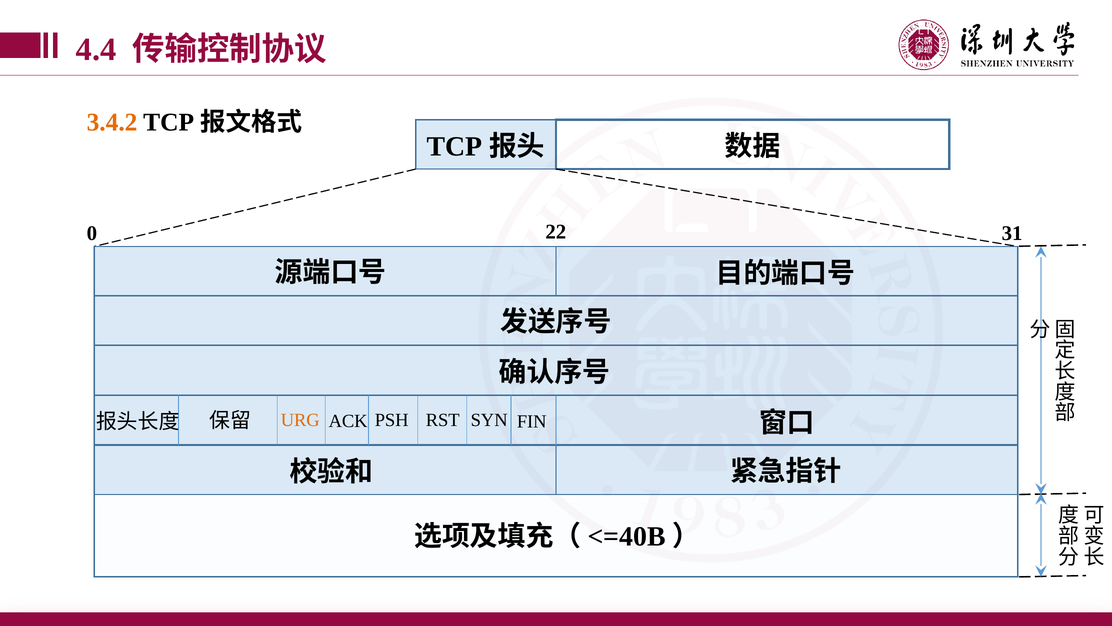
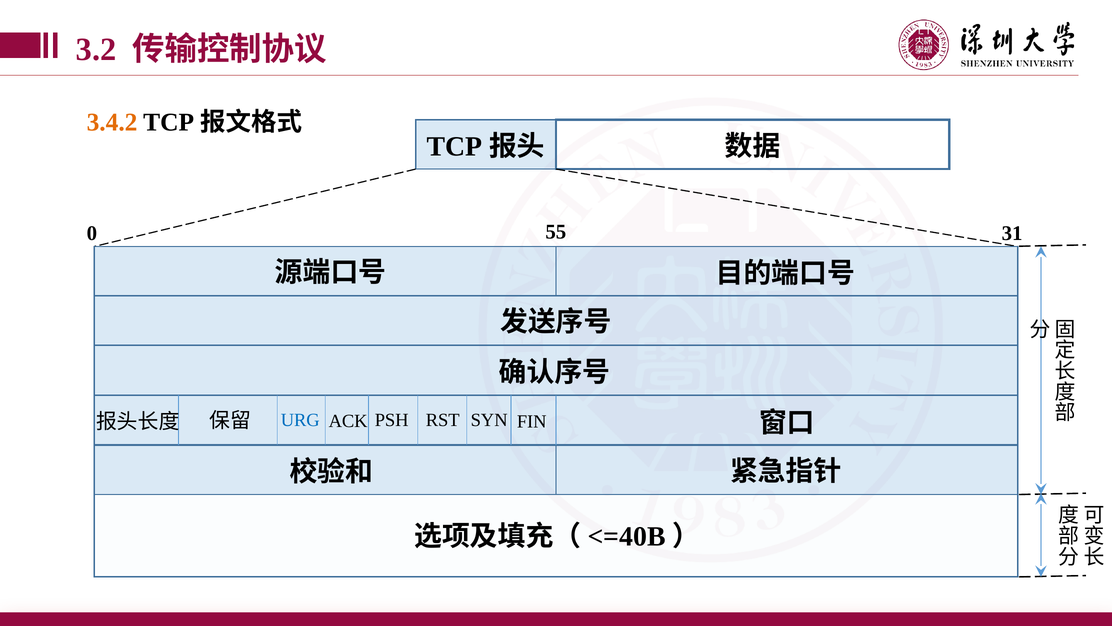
4.4: 4.4 -> 3.2
22: 22 -> 55
URG colour: orange -> blue
